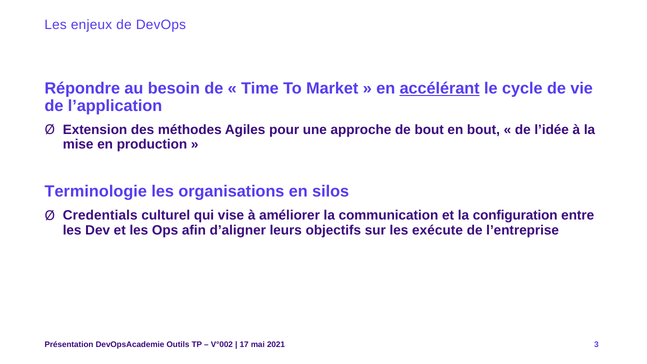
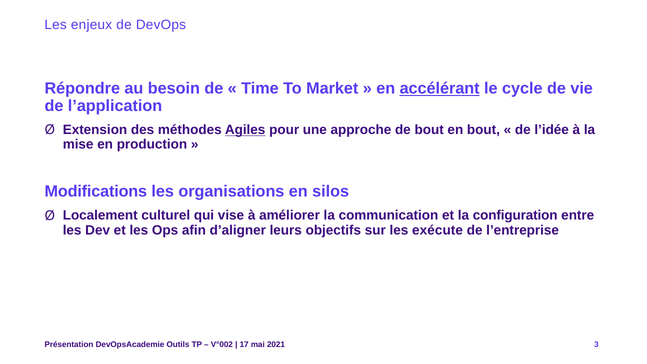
Agiles underline: none -> present
Terminologie: Terminologie -> Modifications
Credentials: Credentials -> Localement
